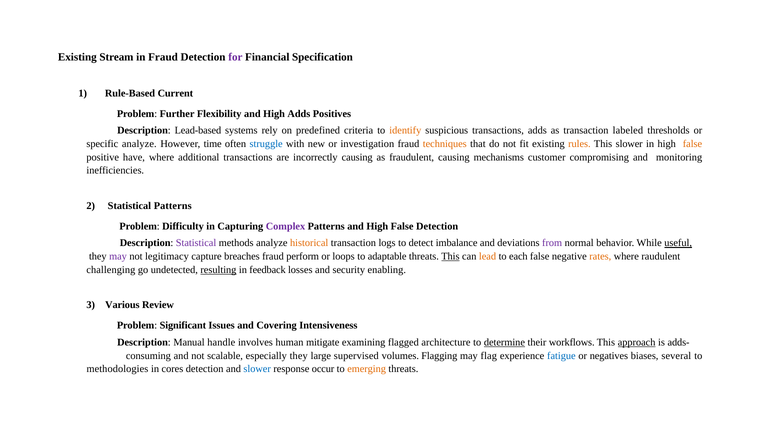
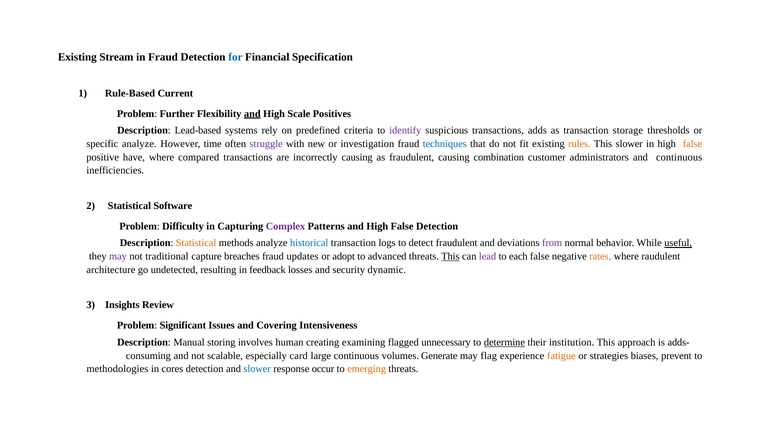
for colour: purple -> blue
and at (252, 114) underline: none -> present
High Adds: Adds -> Scale
identify colour: orange -> purple
labeled: labeled -> storage
struggle colour: blue -> purple
techniques colour: orange -> blue
additional: additional -> compared
mechanisms: mechanisms -> combination
compromising: compromising -> administrators
and monitoring: monitoring -> continuous
Statistical Patterns: Patterns -> Software
Statistical at (196, 243) colour: purple -> orange
historical colour: orange -> blue
detect imbalance: imbalance -> fraudulent
legitimacy: legitimacy -> traditional
perform: perform -> updates
loops: loops -> adopt
adaptable: adaptable -> advanced
lead colour: orange -> purple
challenging: challenging -> architecture
resulting underline: present -> none
enabling: enabling -> dynamic
Various: Various -> Insights
handle: handle -> storing
mitigate: mitigate -> creating
architecture: architecture -> unnecessary
workflows: workflows -> institution
approach underline: present -> none
especially they: they -> card
large supervised: supervised -> continuous
Flagging: Flagging -> Generate
fatigue colour: blue -> orange
negatives: negatives -> strategies
several: several -> prevent
